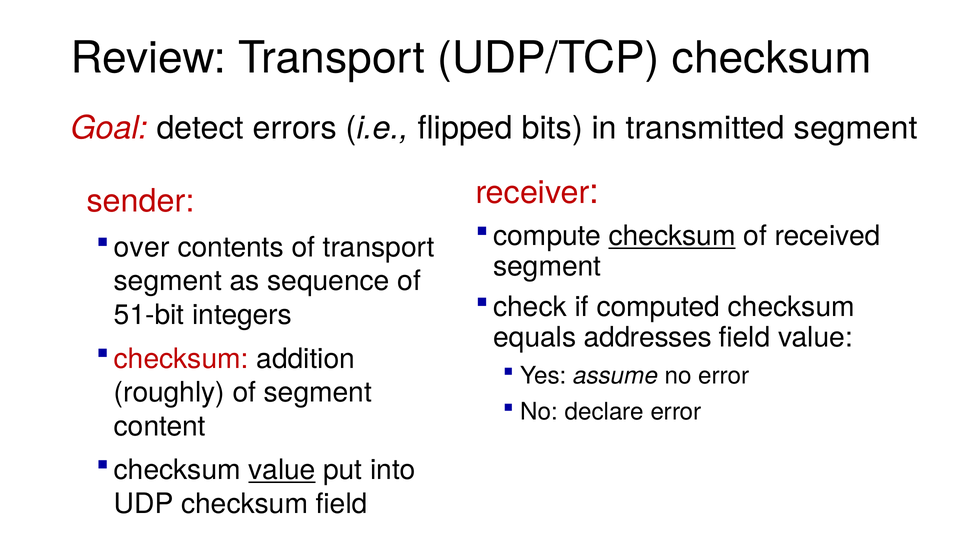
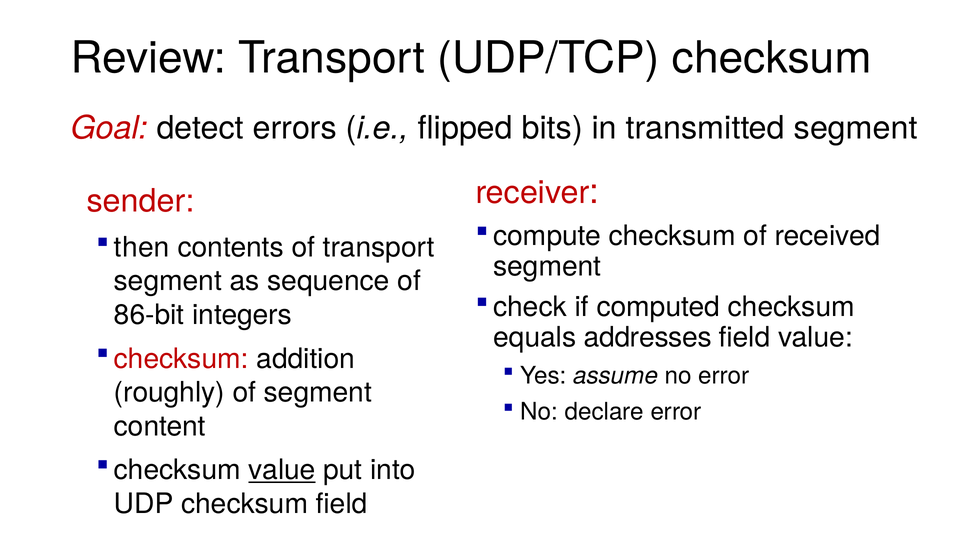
checksum at (672, 236) underline: present -> none
over: over -> then
51-bit: 51-bit -> 86-bit
